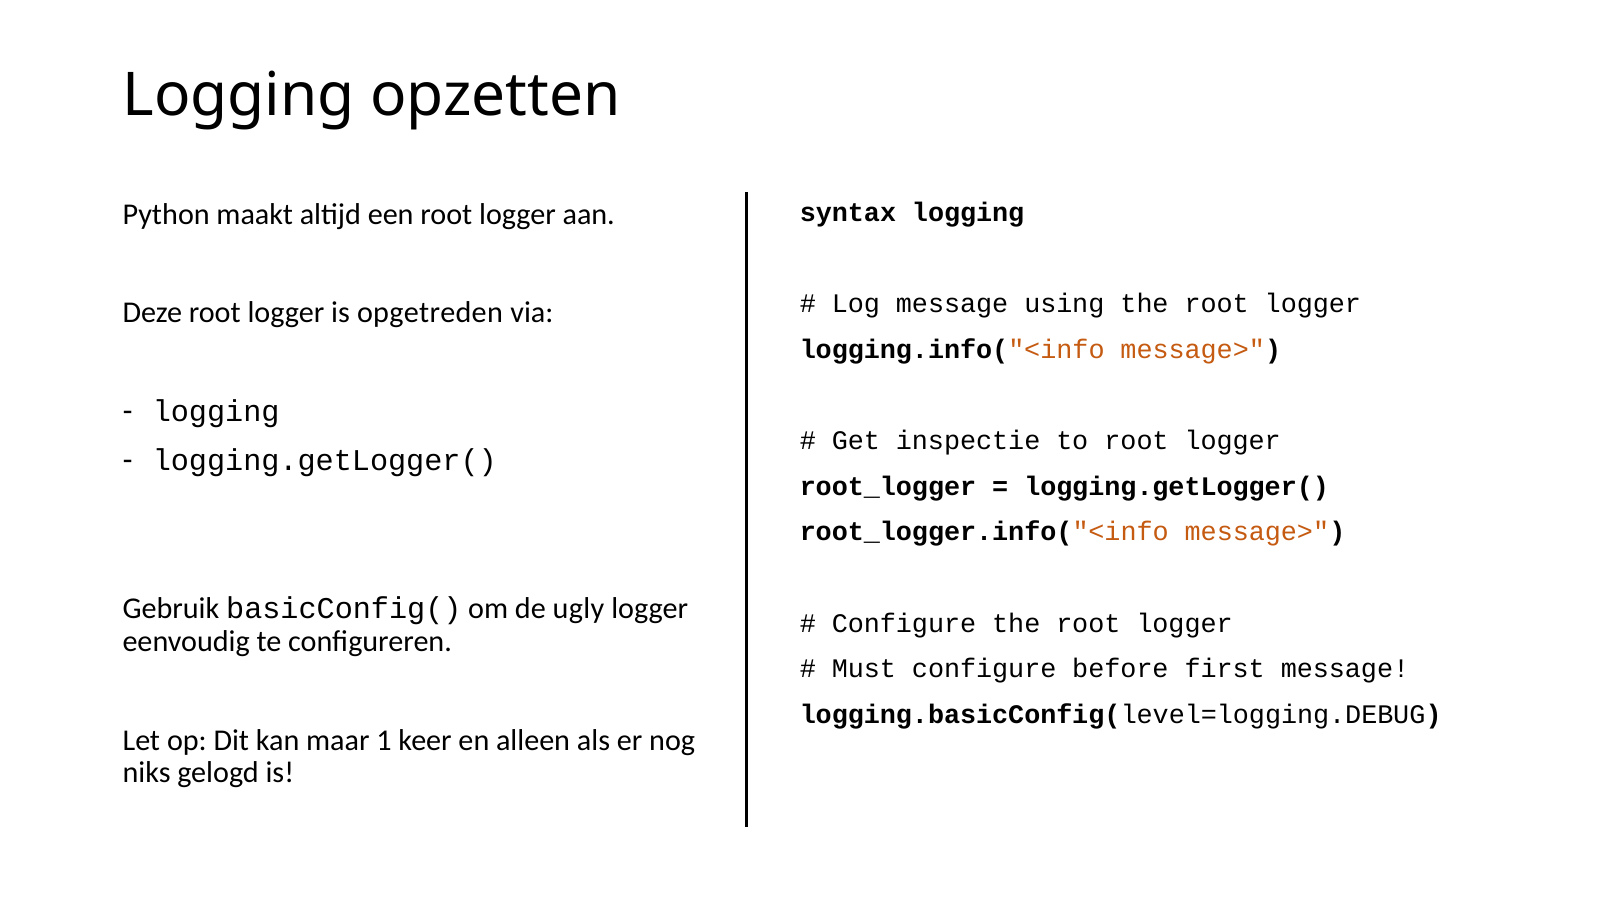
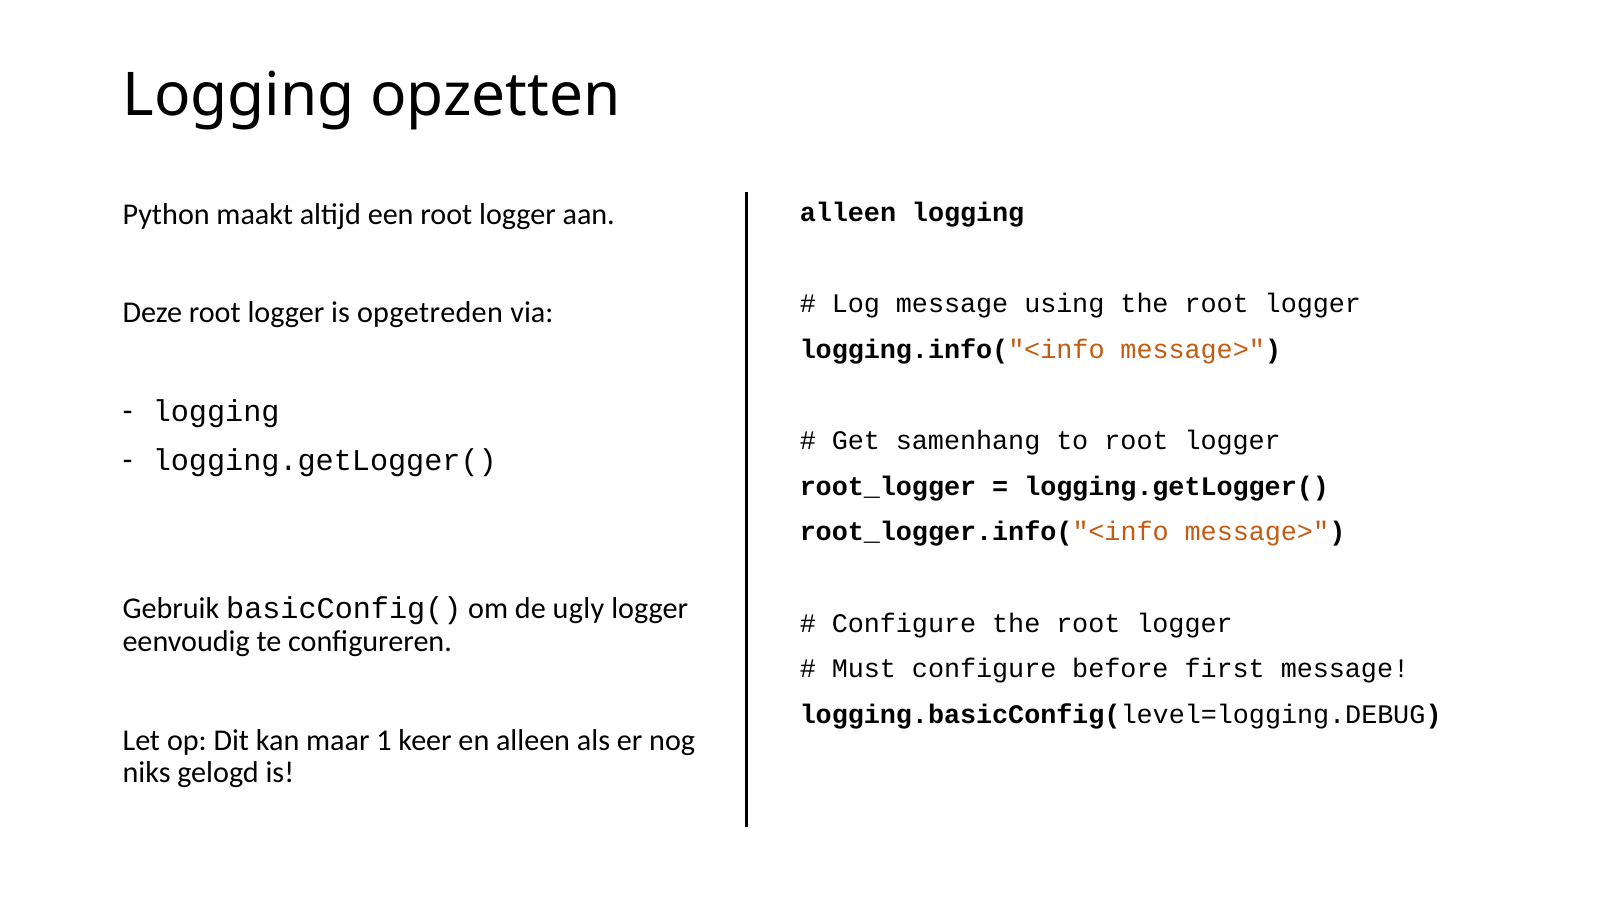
syntax at (848, 213): syntax -> alleen
inspectie: inspectie -> samenhang
